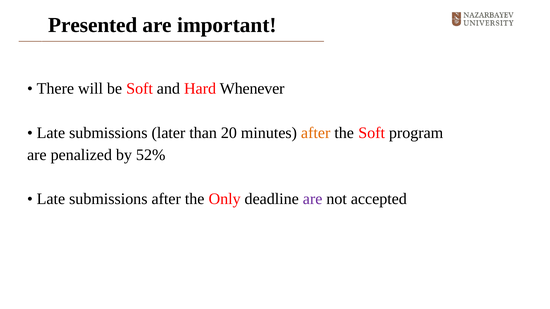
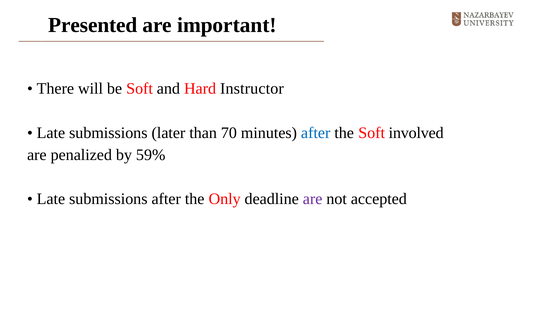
Whenever: Whenever -> Instructor
20: 20 -> 70
after at (316, 133) colour: orange -> blue
program: program -> involved
52%: 52% -> 59%
